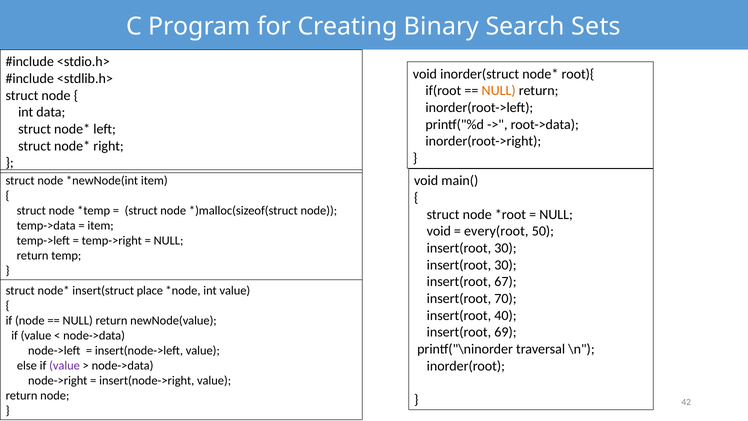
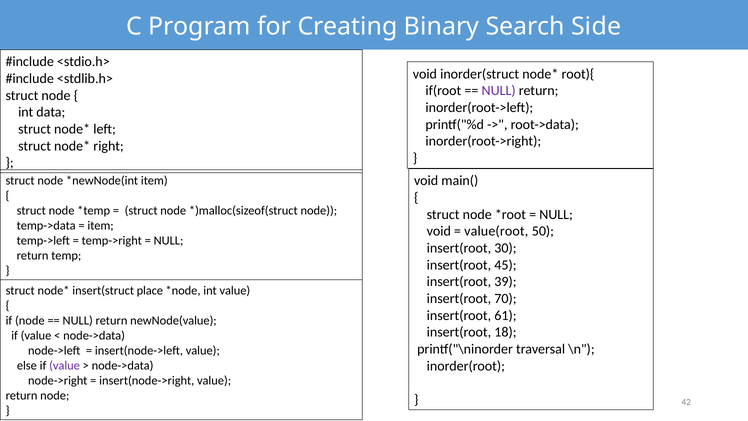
Sets: Sets -> Side
NULL at (499, 91) colour: orange -> purple
every(root: every(root -> value(root
30 at (505, 265): 30 -> 45
67: 67 -> 39
40: 40 -> 61
69: 69 -> 18
